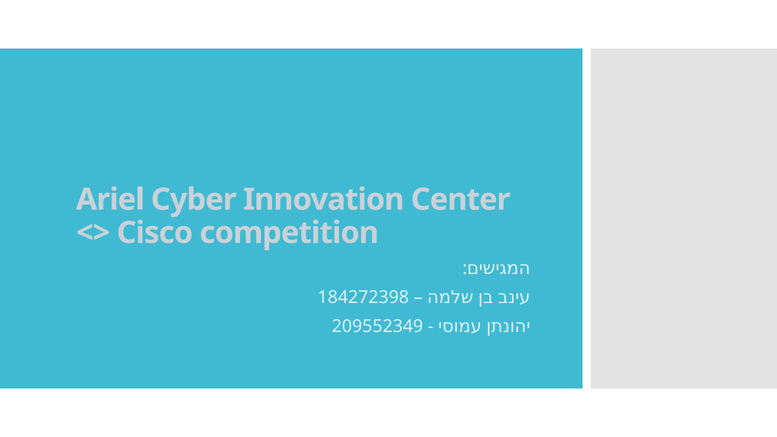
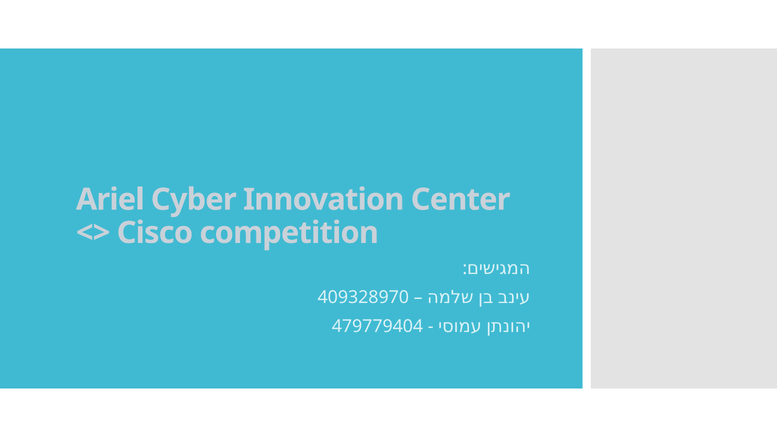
184272398: 184272398 -> 409328970
209552349: 209552349 -> 479779404
